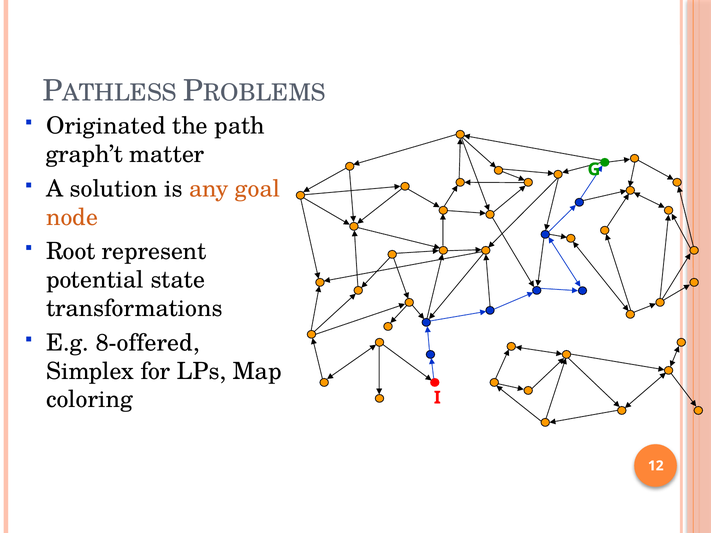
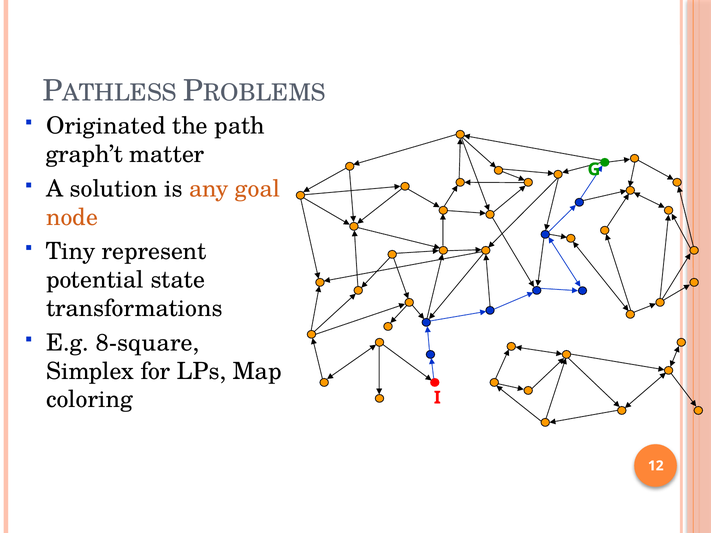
Root: Root -> Tiny
8-offered: 8-offered -> 8-square
